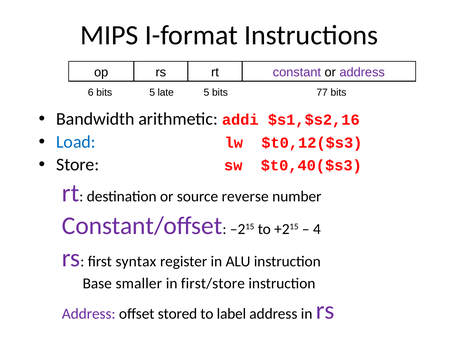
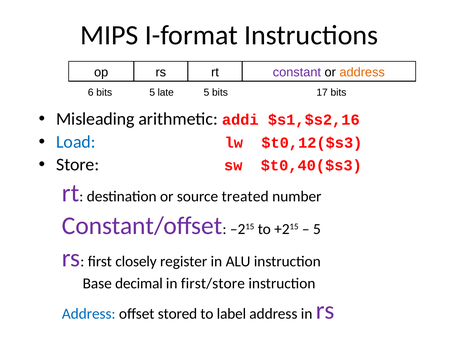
address at (362, 72) colour: purple -> orange
77: 77 -> 17
Bandwidth: Bandwidth -> Misleading
reverse: reverse -> treated
4 at (317, 229): 4 -> 5
syntax: syntax -> closely
smaller: smaller -> decimal
Address at (89, 314) colour: purple -> blue
